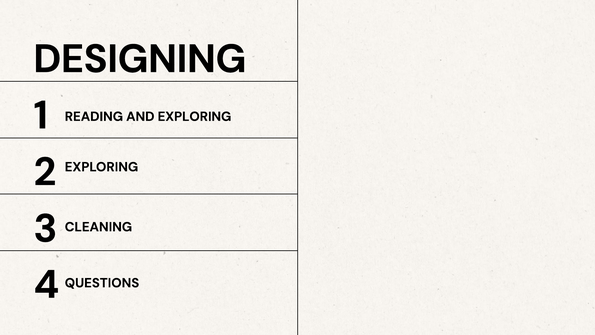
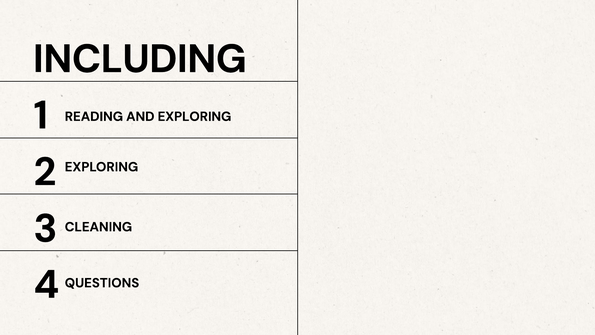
DESIGNING: DESIGNING -> INCLUDING
